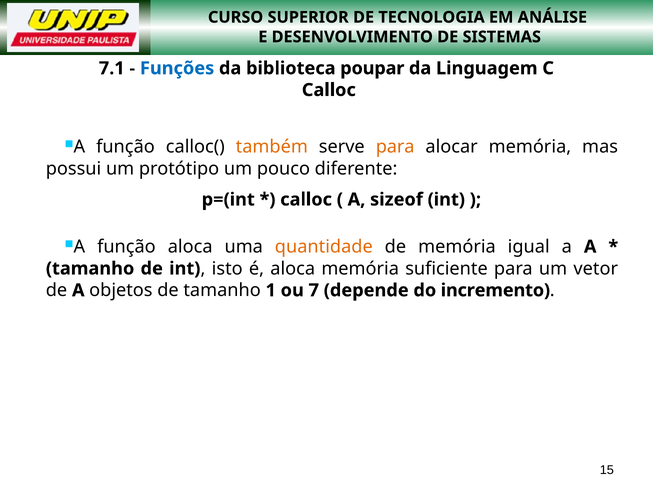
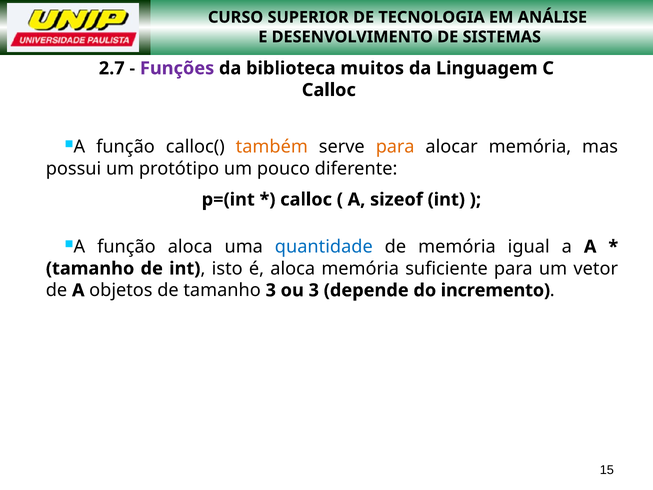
7.1: 7.1 -> 2.7
Funções colour: blue -> purple
poupar: poupar -> muitos
quantidade colour: orange -> blue
tamanho 1: 1 -> 3
ou 7: 7 -> 3
